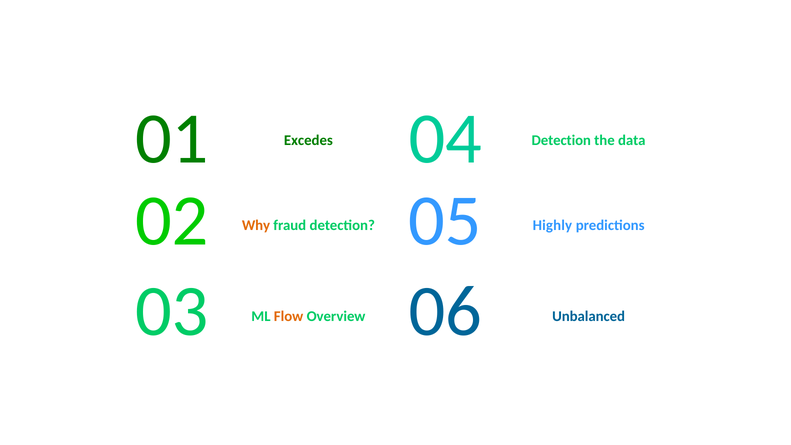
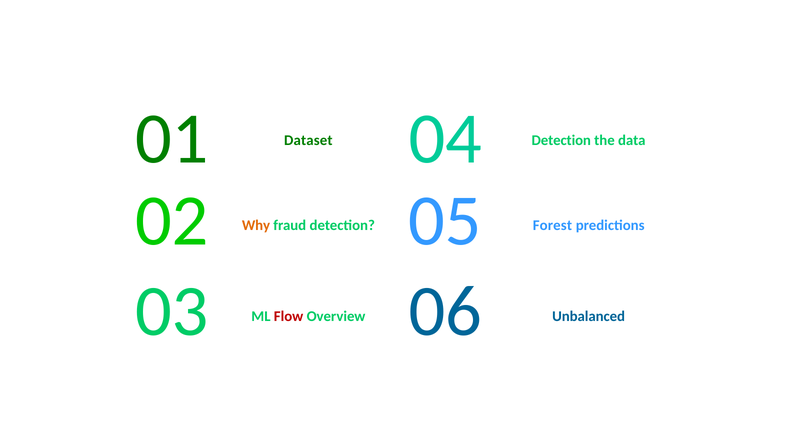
Excedes: Excedes -> Dataset
Highly: Highly -> Forest
Flow colour: orange -> red
